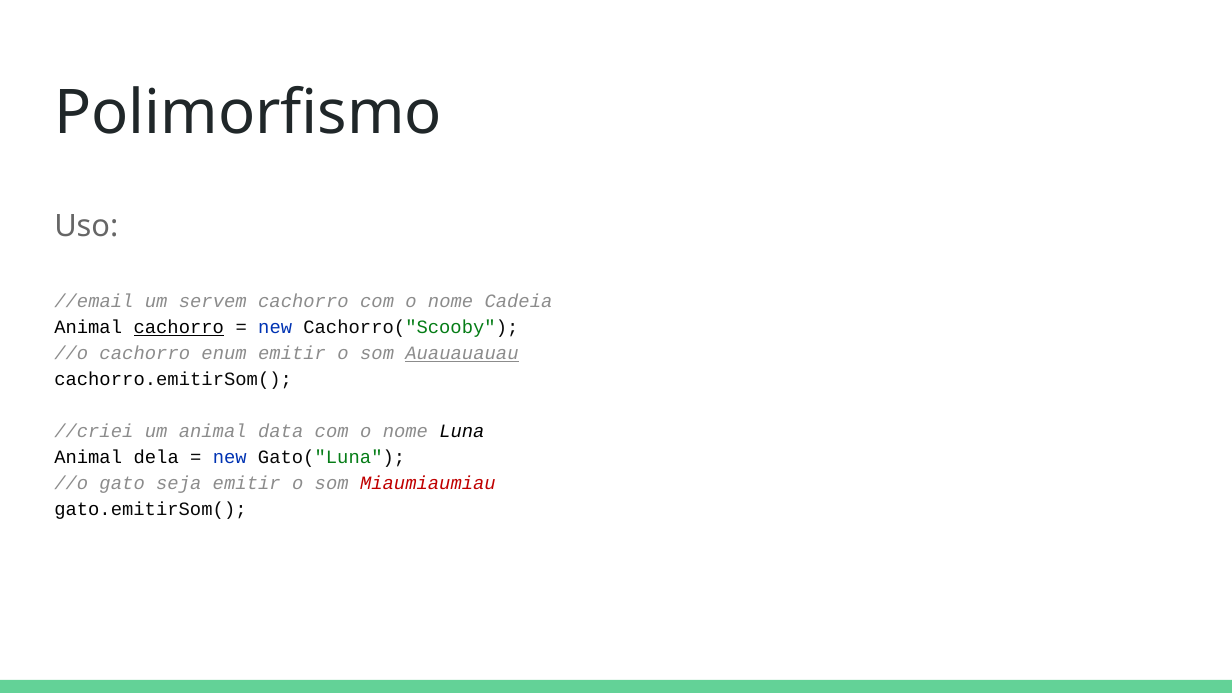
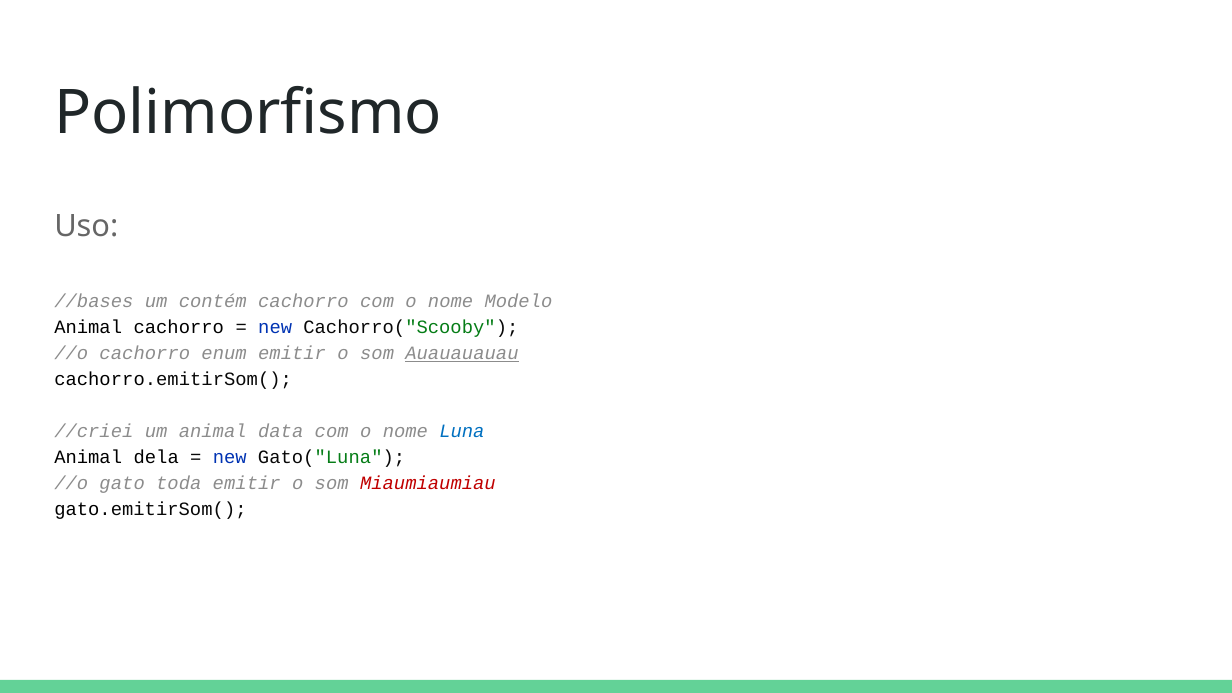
//email: //email -> //bases
servem: servem -> contém
Cadeia: Cadeia -> Modelo
cachorro at (179, 327) underline: present -> none
Luna colour: black -> blue
seja: seja -> toda
